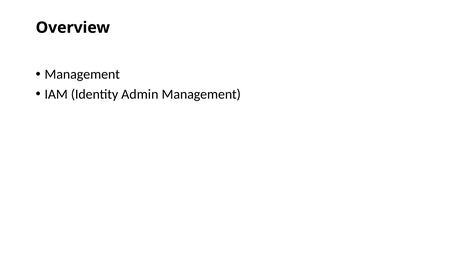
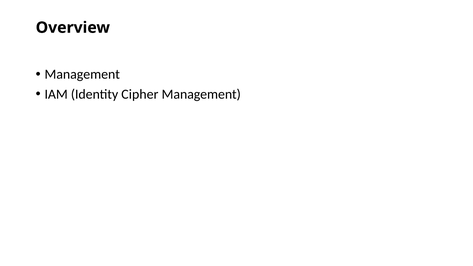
Admin: Admin -> Cipher
